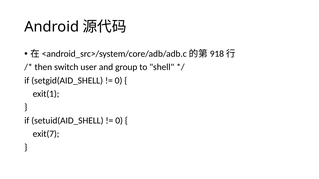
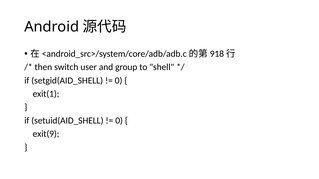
exit(7: exit(7 -> exit(9
